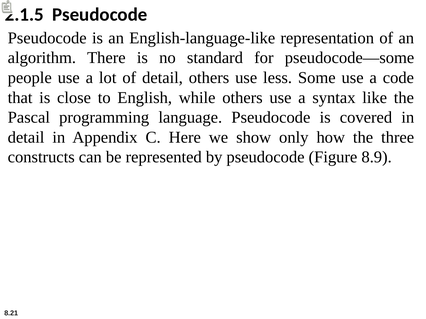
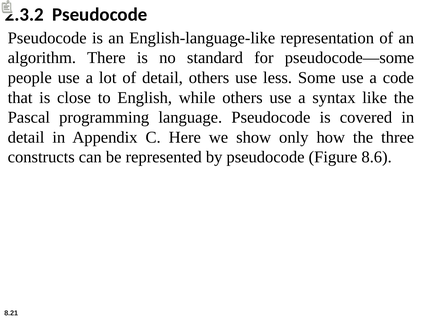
2.1.5: 2.1.5 -> 2.3.2
8.9: 8.9 -> 8.6
